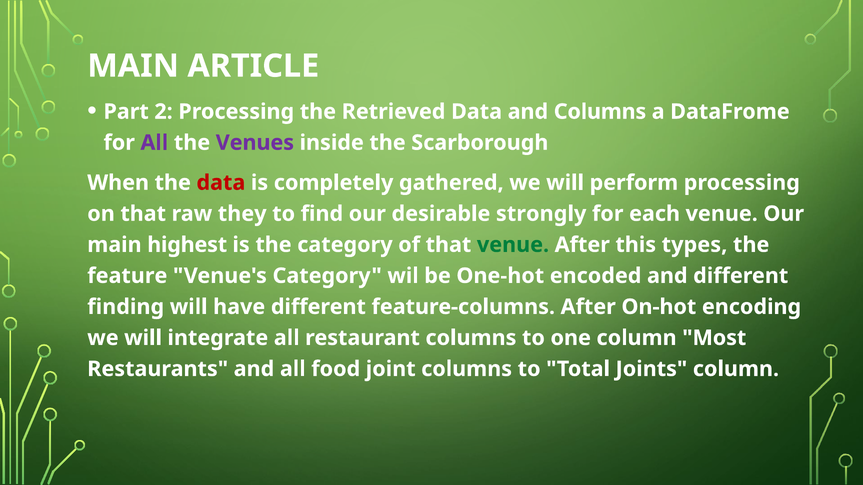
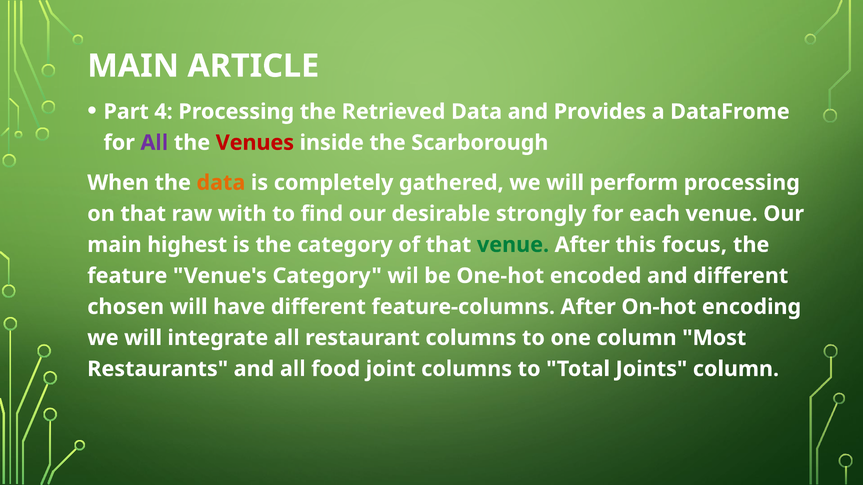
2: 2 -> 4
and Columns: Columns -> Provides
Venues colour: purple -> red
data at (221, 183) colour: red -> orange
they: they -> with
types: types -> focus
finding: finding -> chosen
